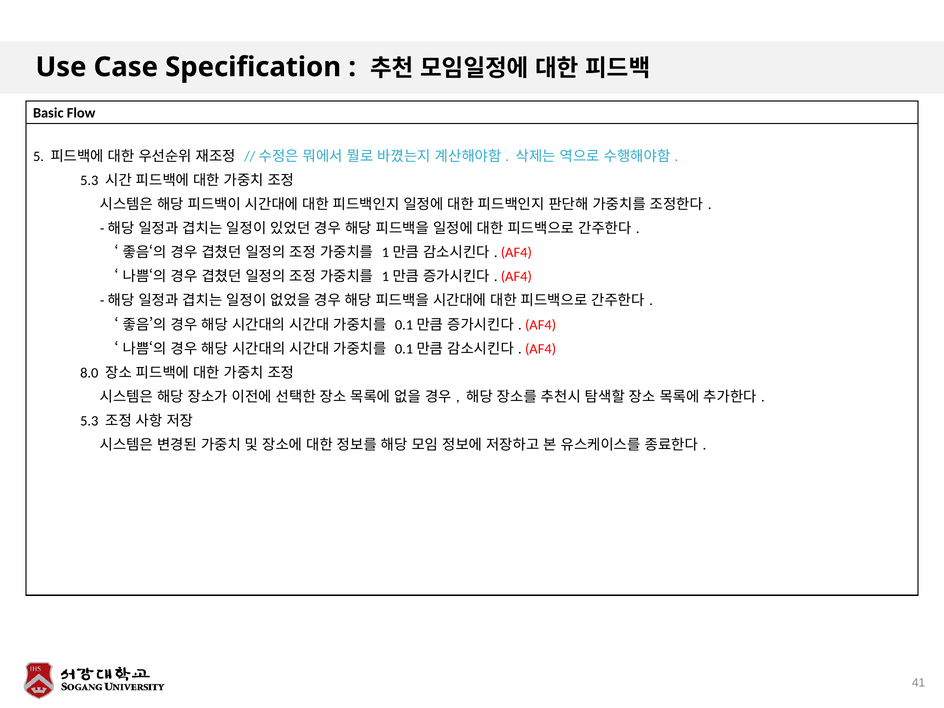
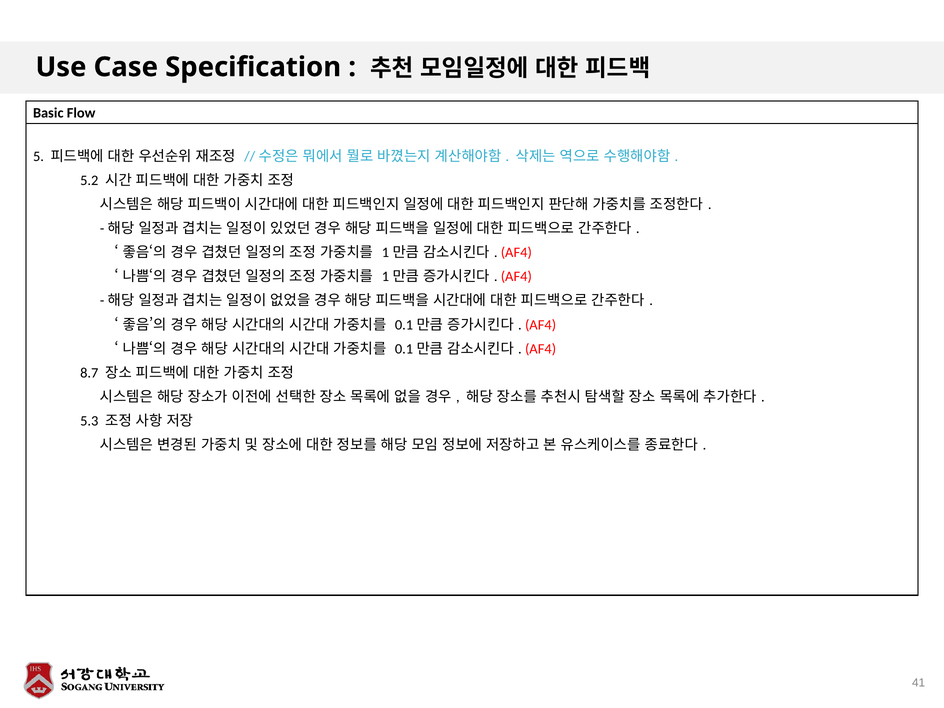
5.3 at (89, 180): 5.3 -> 5.2
8.0: 8.0 -> 8.7
